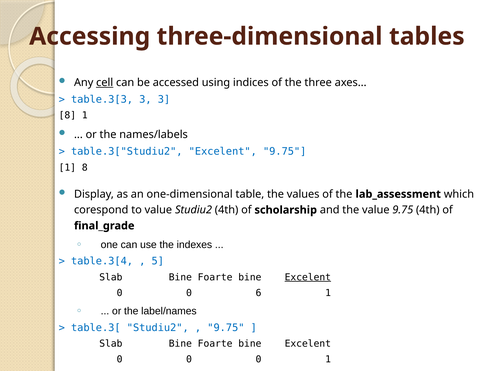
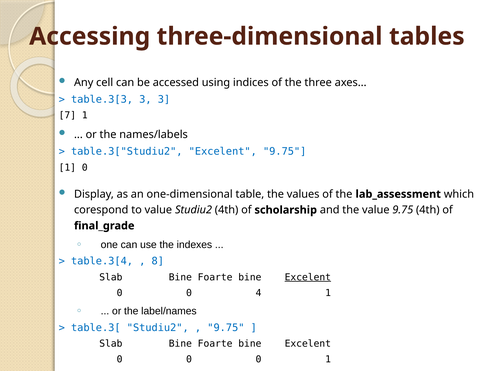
cell underline: present -> none
8 at (67, 115): 8 -> 7
1 8: 8 -> 0
5: 5 -> 8
6: 6 -> 4
